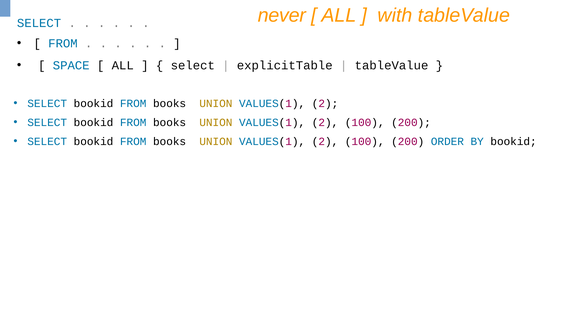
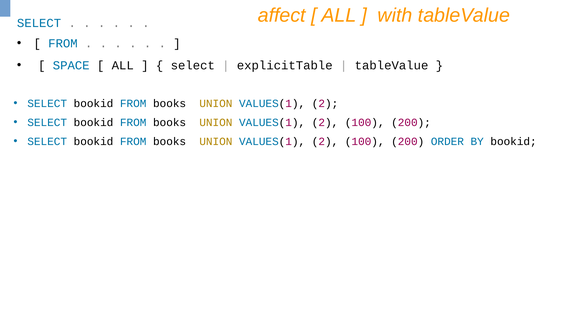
never: never -> affect
